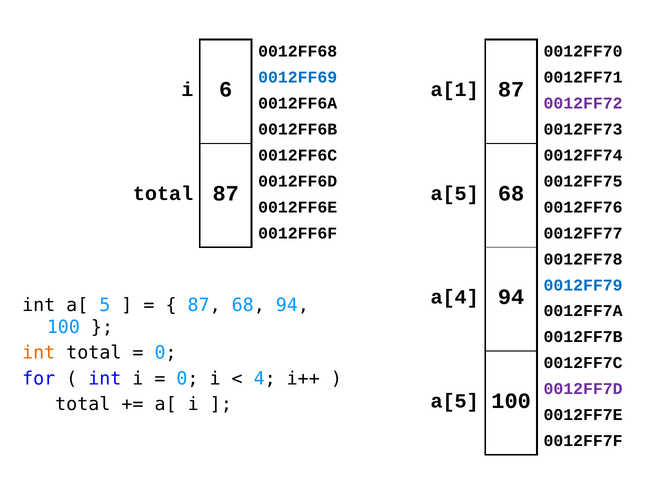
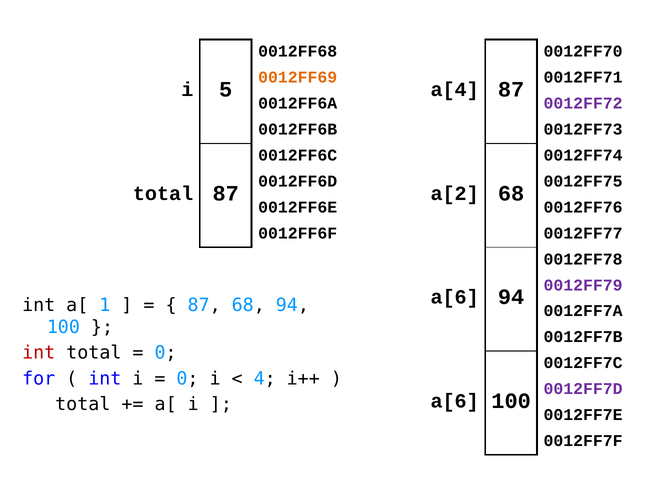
0012FF69 colour: blue -> orange
6: 6 -> 5
a[1: a[1 -> a[4
a[5 at (455, 194): a[5 -> a[2
0012FF79 colour: blue -> purple
a[4 at (455, 297): a[4 -> a[6
5: 5 -> 1
int at (39, 353) colour: orange -> red
a[5 at (455, 401): a[5 -> a[6
